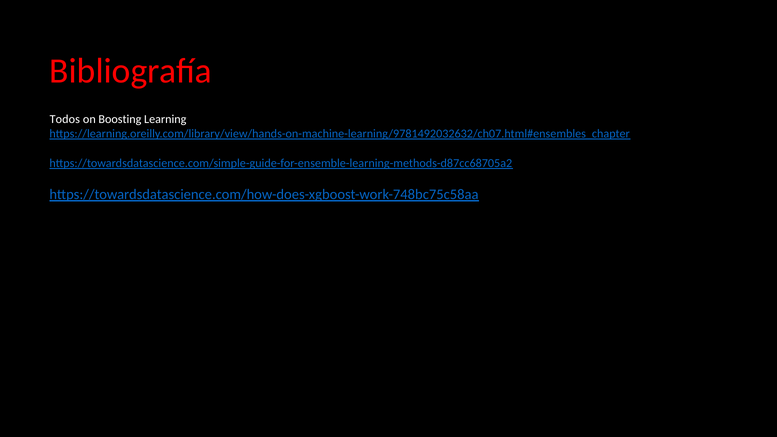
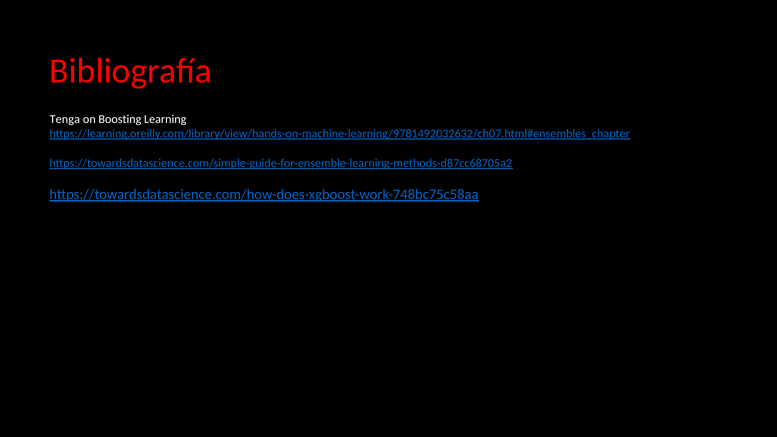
Todos: Todos -> Tenga
